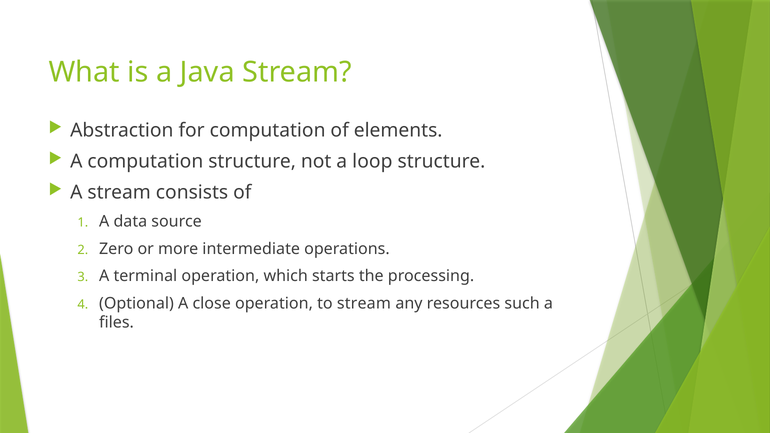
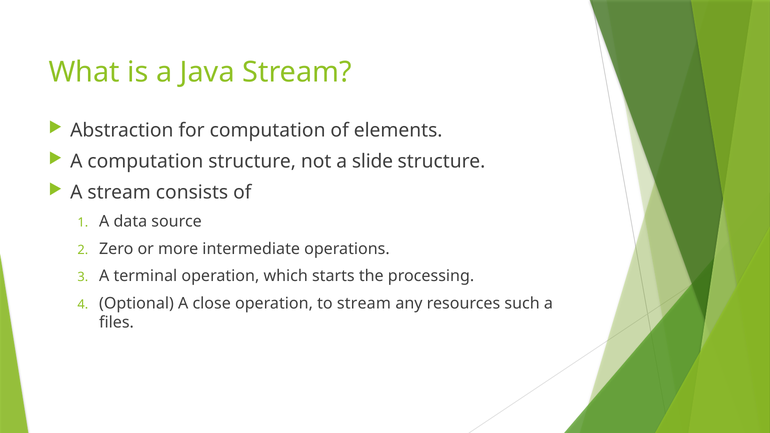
loop: loop -> slide
